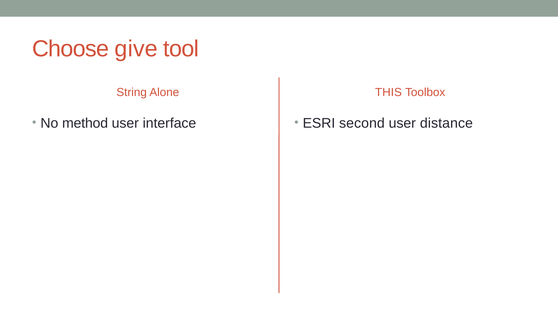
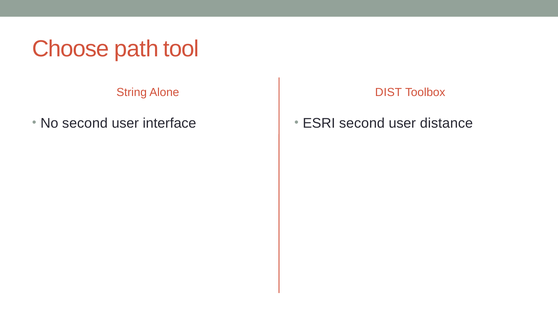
give: give -> path
THIS: THIS -> DIST
No method: method -> second
